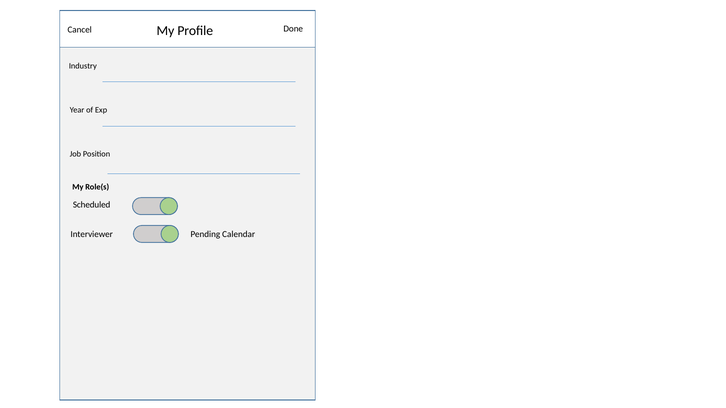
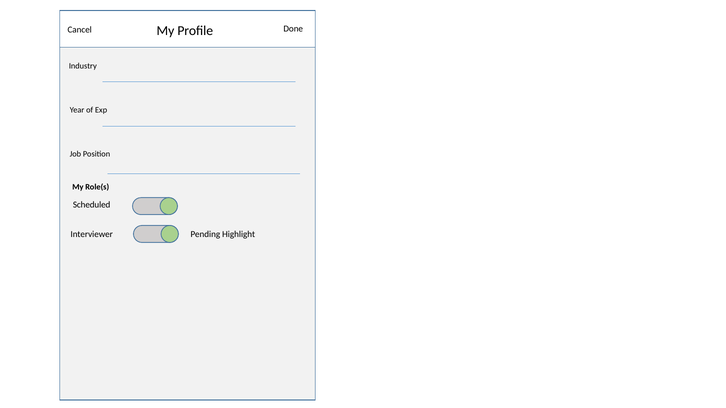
Calendar: Calendar -> Highlight
